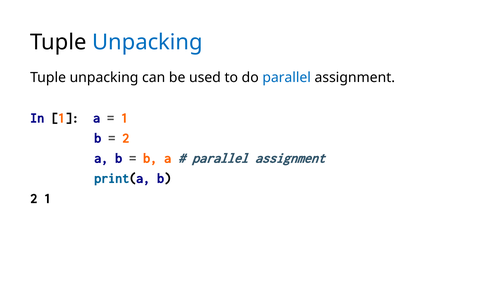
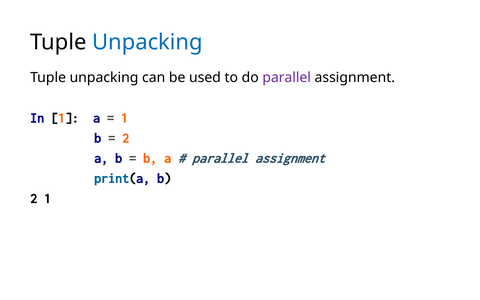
parallel at (287, 77) colour: blue -> purple
